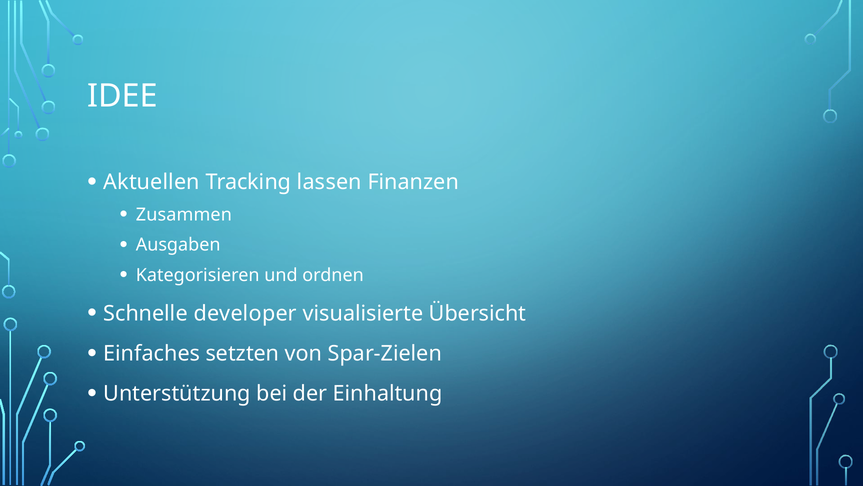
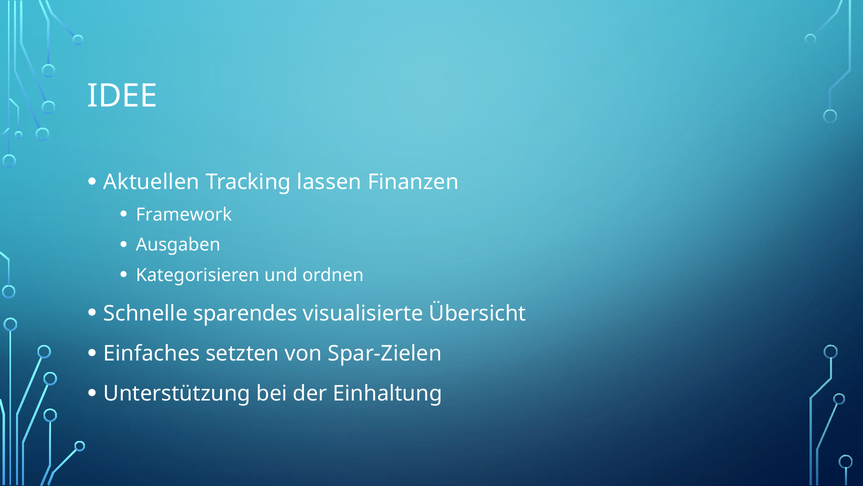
Zusammen: Zusammen -> Framework
developer: developer -> sparendes
